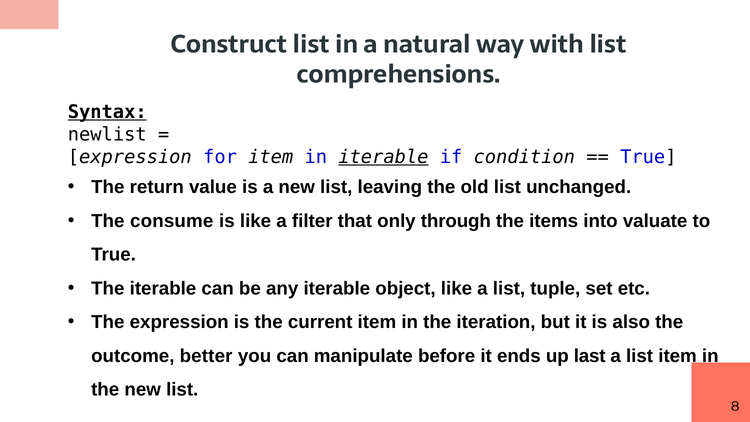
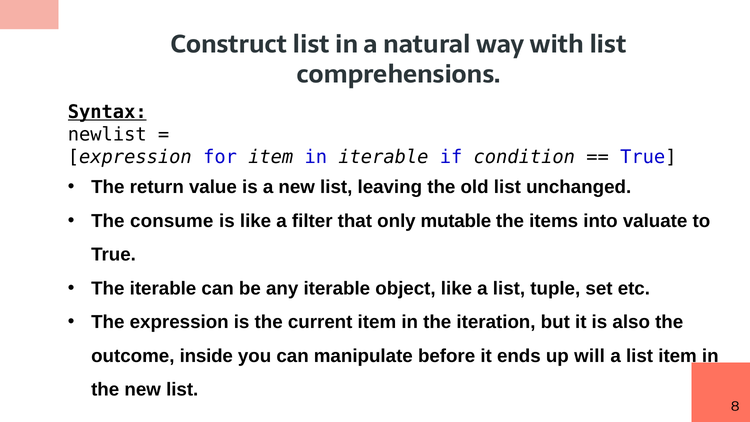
iterable at (383, 157) underline: present -> none
through: through -> mutable
better: better -> inside
last: last -> will
